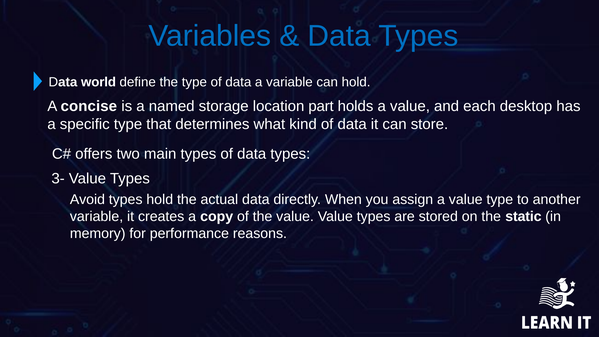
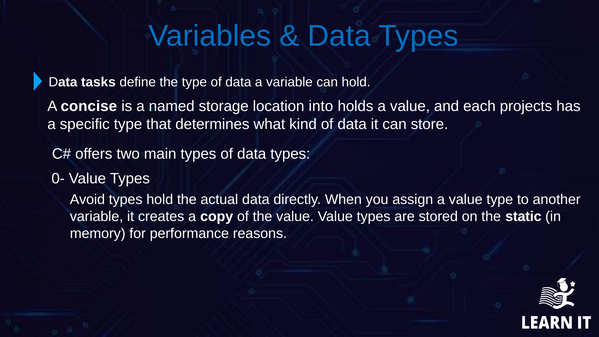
world: world -> tasks
part: part -> into
desktop: desktop -> projects
3-: 3- -> 0-
